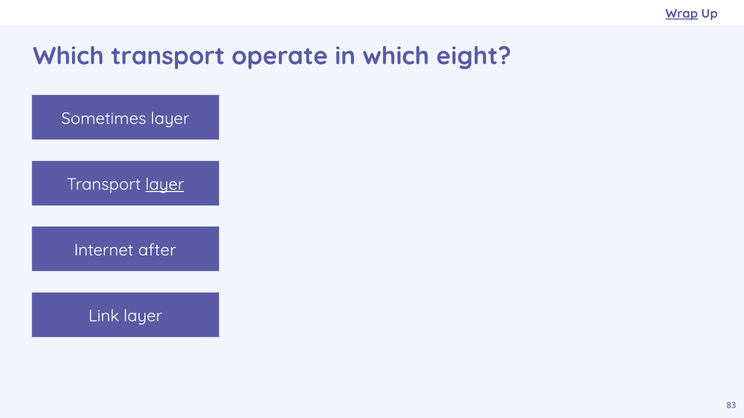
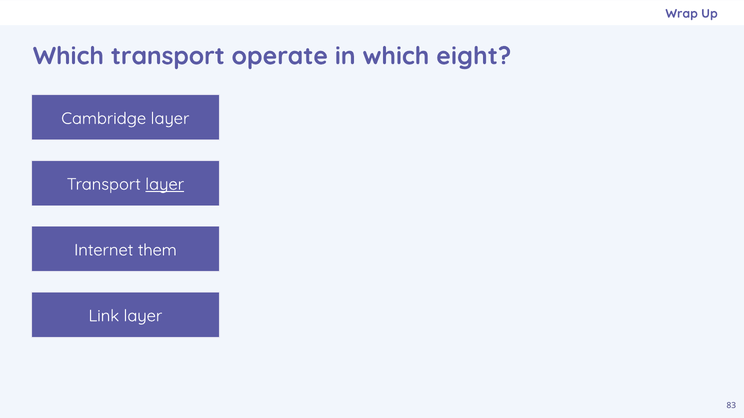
Wrap underline: present -> none
Sometimes: Sometimes -> Cambridge
after: after -> them
